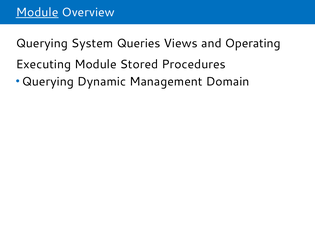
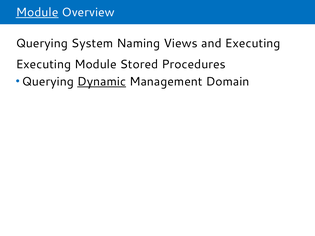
Queries: Queries -> Naming
and Operating: Operating -> Executing
Dynamic underline: none -> present
